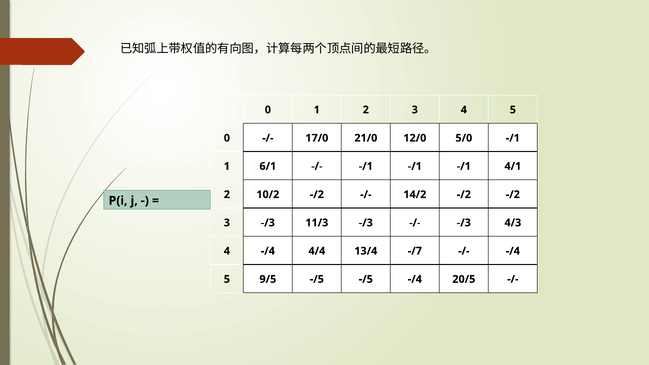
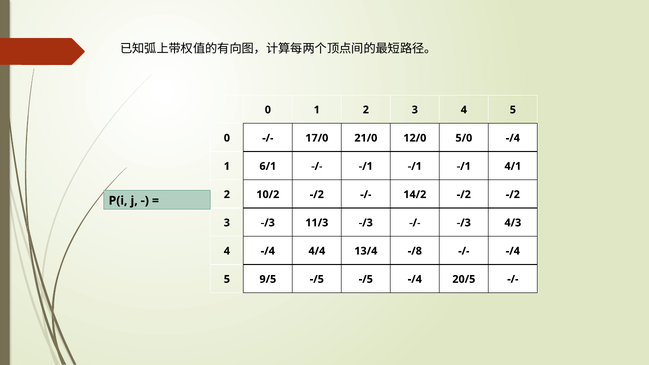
5/0 -/1: -/1 -> -/4
-/7: -/7 -> -/8
